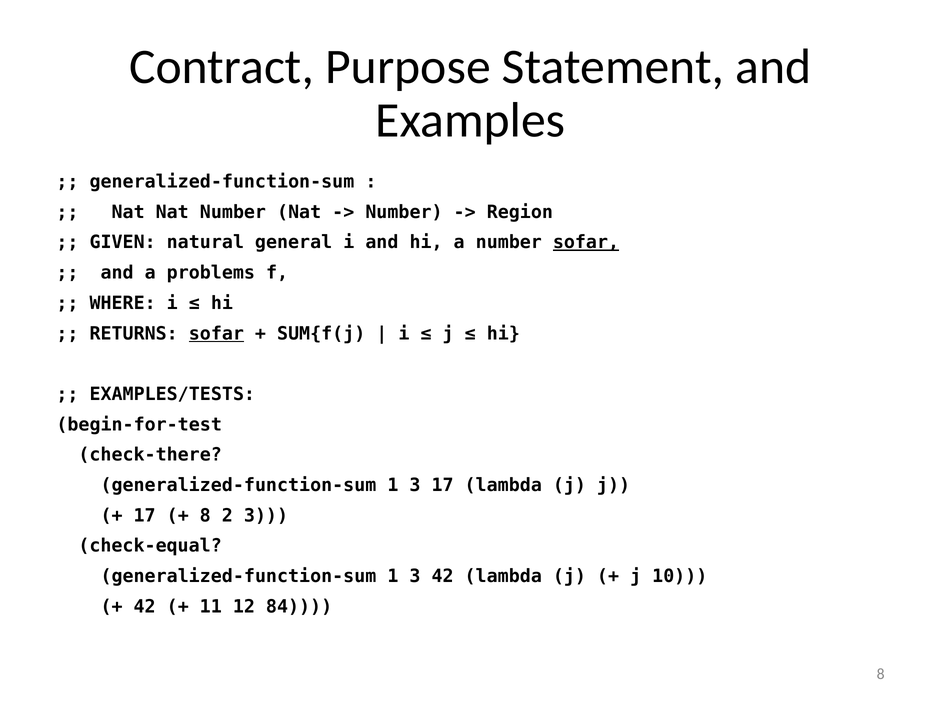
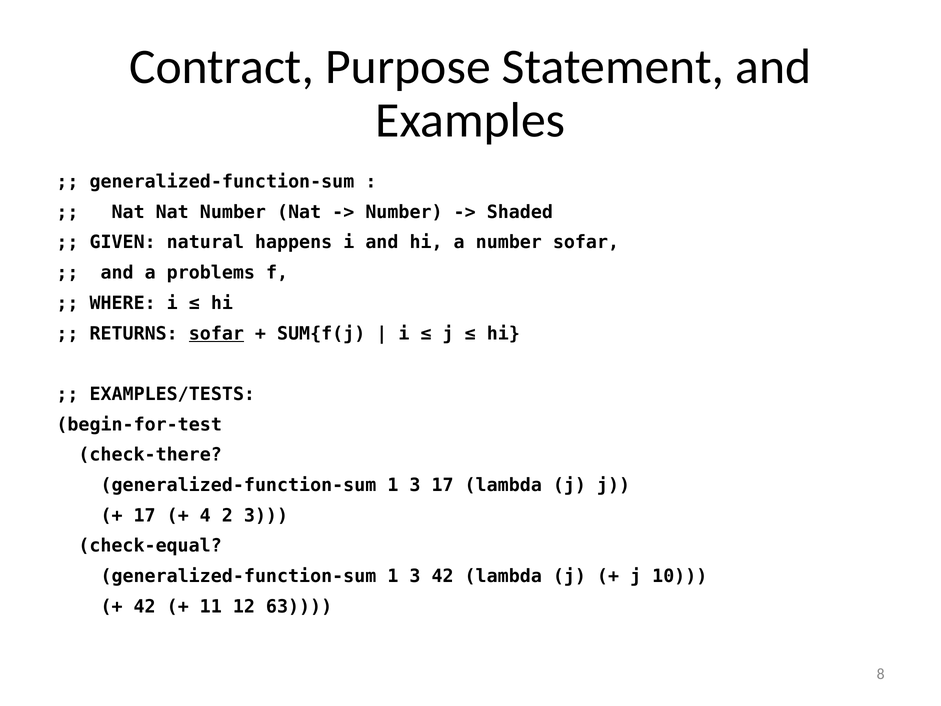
Region: Region -> Shaded
general: general -> happens
sofar at (586, 242) underline: present -> none
8 at (205, 515): 8 -> 4
84: 84 -> 63
